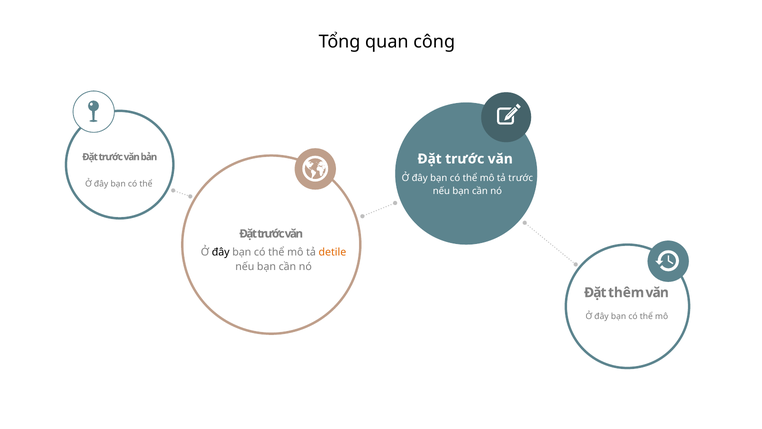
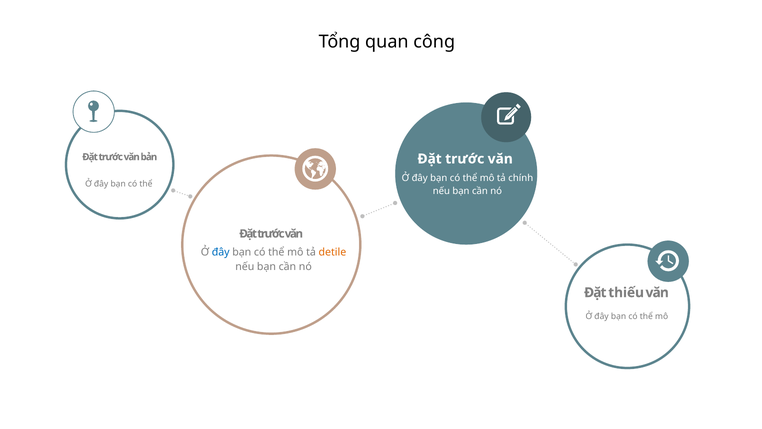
tả trước: trước -> chính
đây at (221, 252) colour: black -> blue
thêm: thêm -> thiếu
